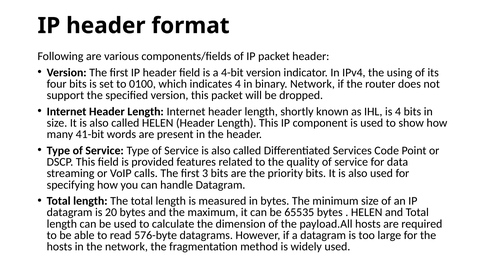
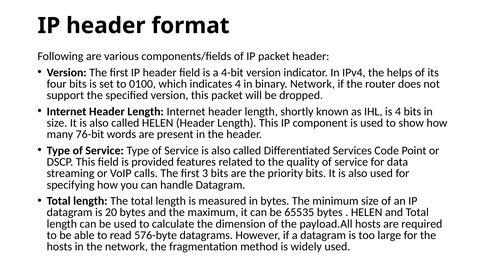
using: using -> helps
41-bit: 41-bit -> 76-bit
